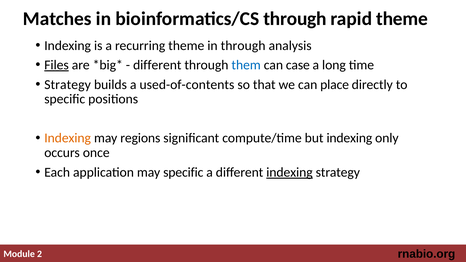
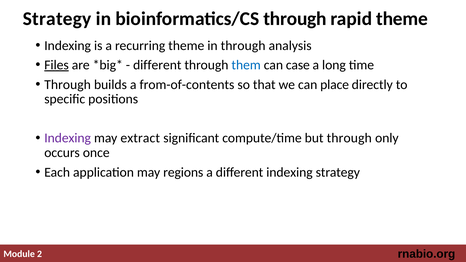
Matches at (57, 19): Matches -> Strategy
Strategy at (68, 85): Strategy -> Through
used-of-contents: used-of-contents -> from-of-contents
Indexing at (68, 138) colour: orange -> purple
regions: regions -> extract
but indexing: indexing -> through
may specific: specific -> regions
indexing at (289, 172) underline: present -> none
